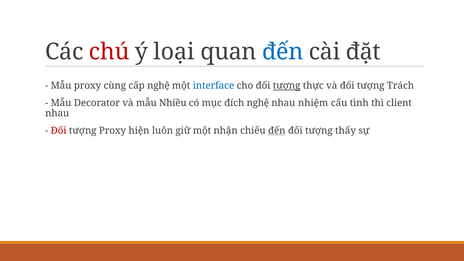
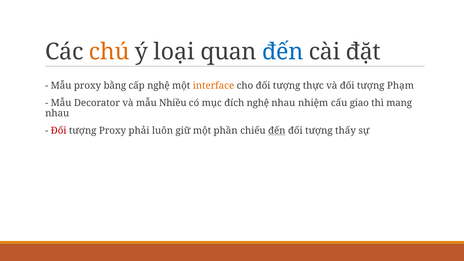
chú colour: red -> orange
cùng: cùng -> bằng
interface colour: blue -> orange
tượng at (287, 86) underline: present -> none
Trách: Trách -> Phạm
tình: tình -> giao
client: client -> mang
hiện: hiện -> phải
nhận: nhận -> phần
